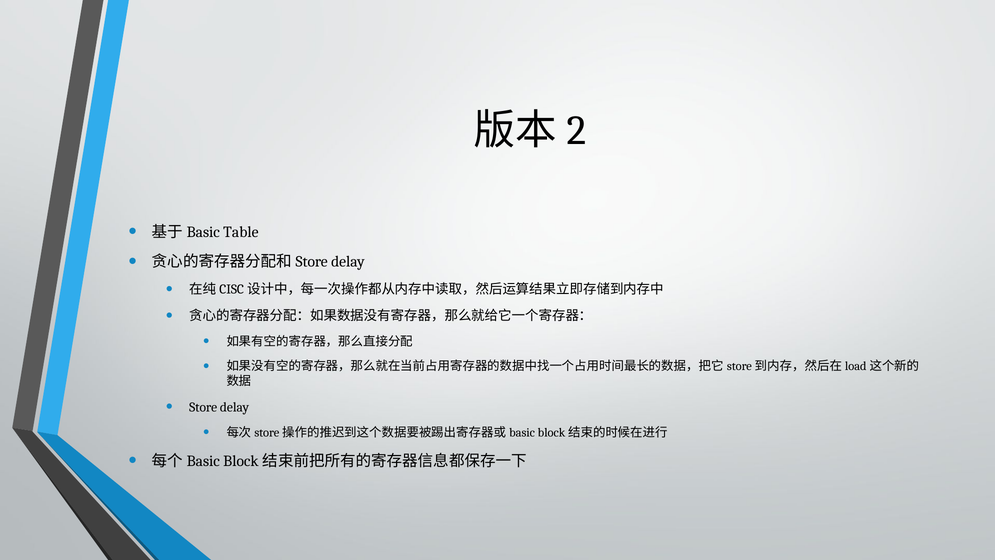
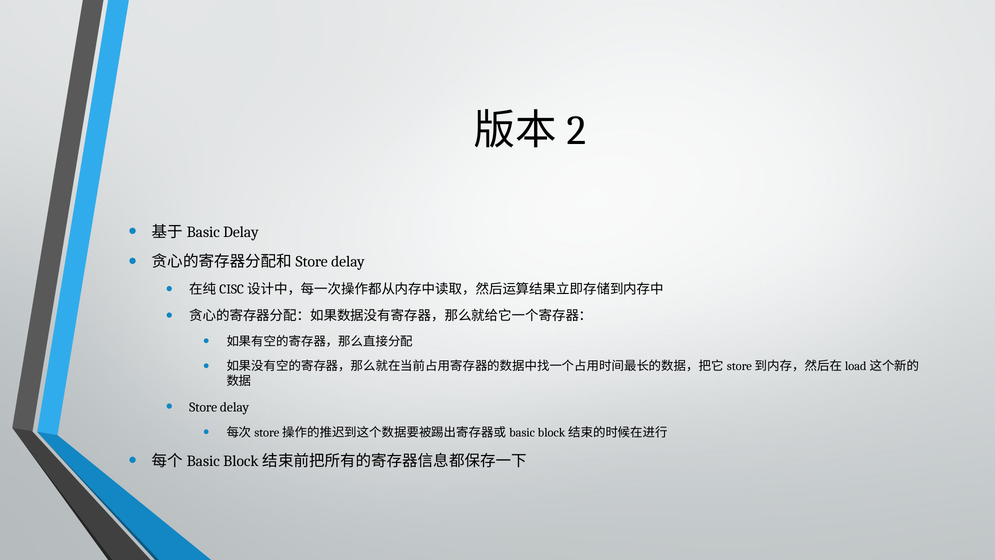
Table at (241, 232): Table -> Delay
